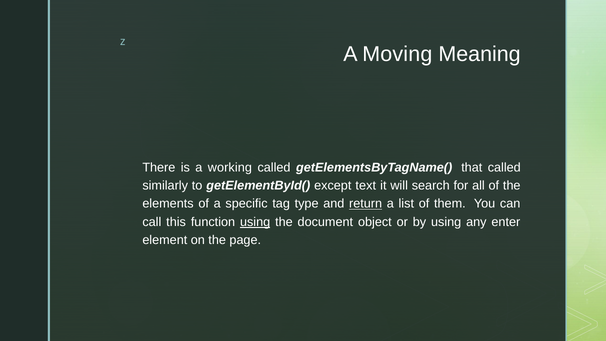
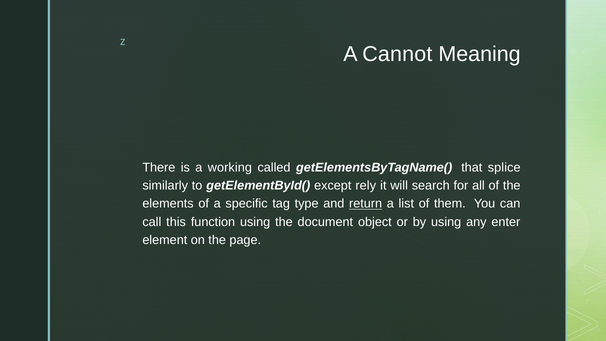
Moving: Moving -> Cannot
that called: called -> splice
text: text -> rely
using at (255, 222) underline: present -> none
